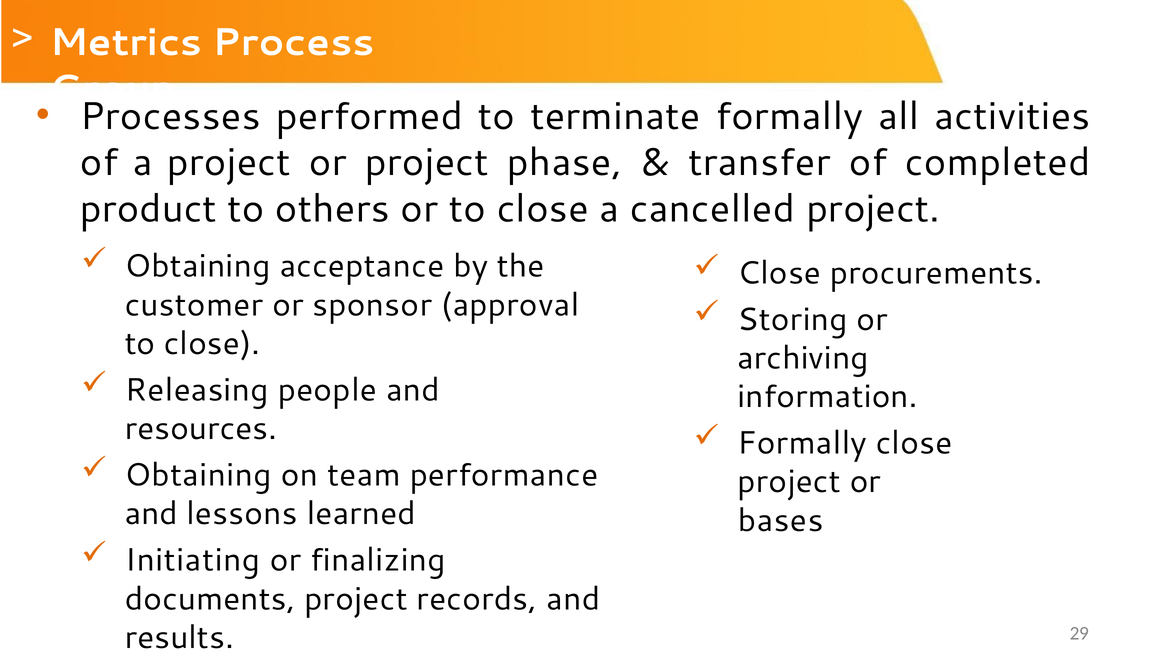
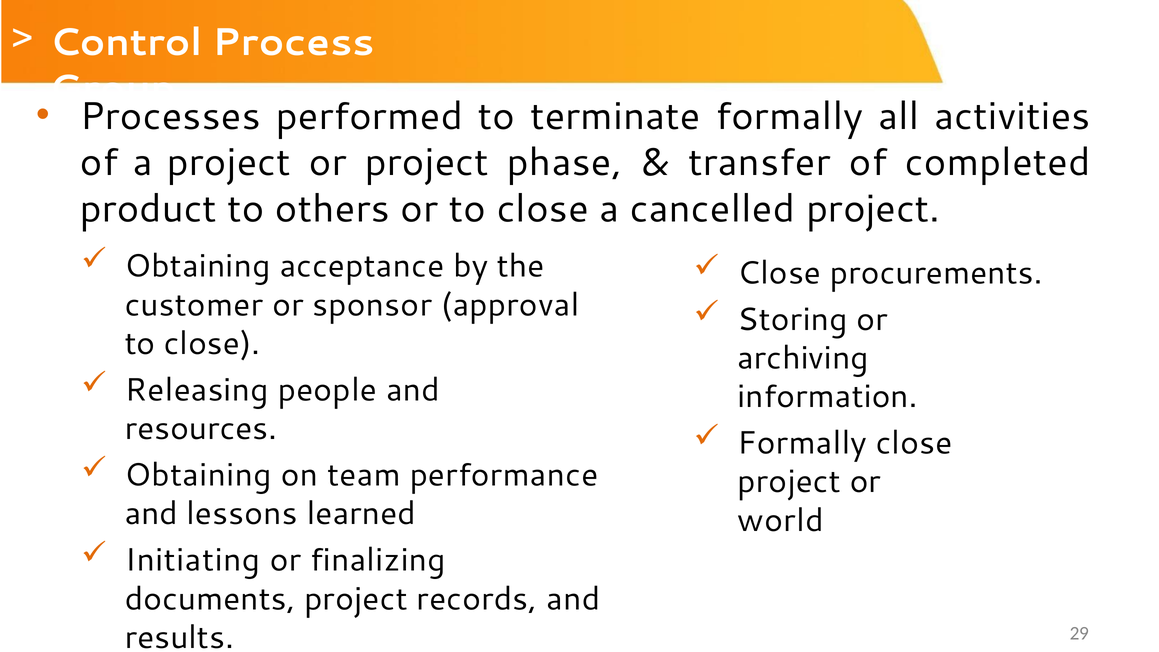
Metrics: Metrics -> Control
bases: bases -> world
